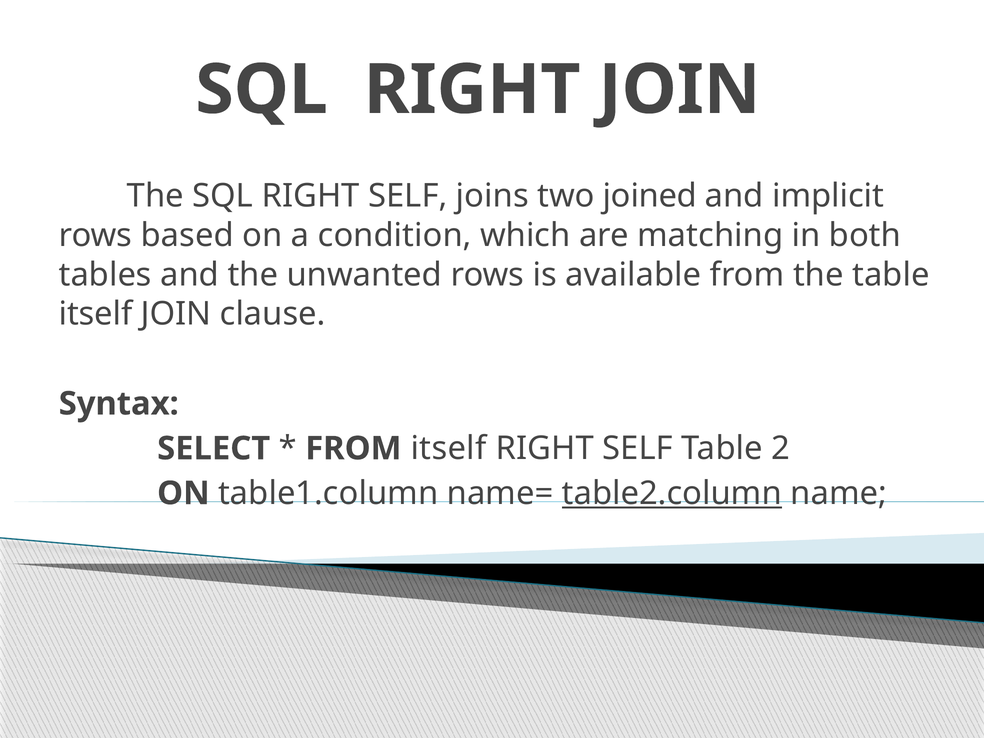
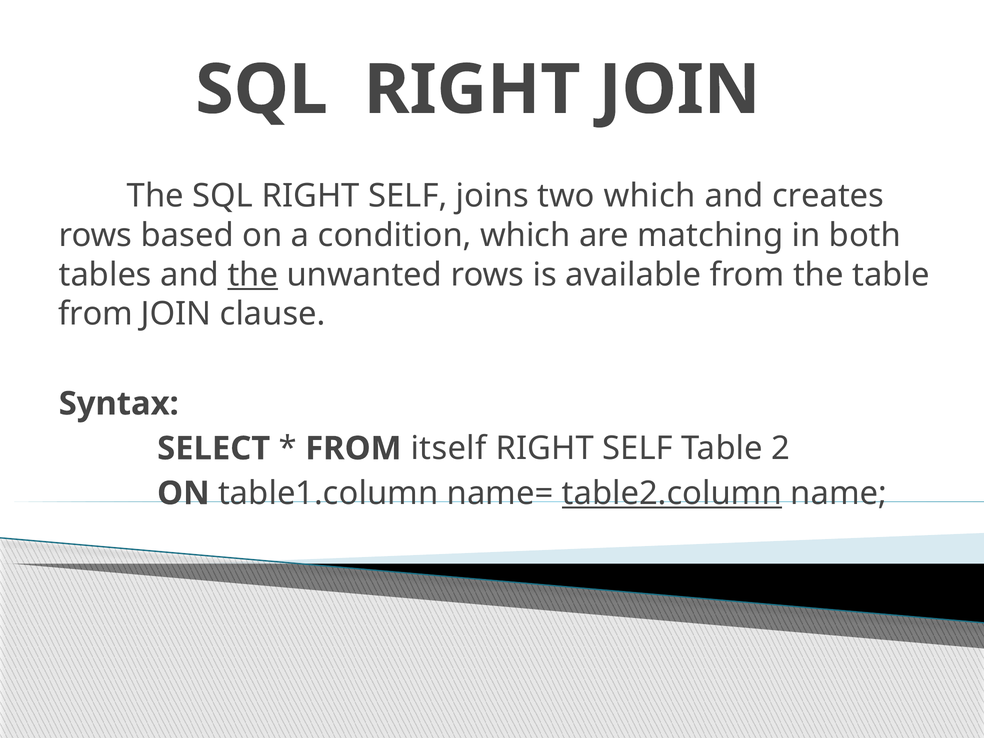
two joined: joined -> which
implicit: implicit -> creates
the at (253, 275) underline: none -> present
itself at (96, 314): itself -> from
